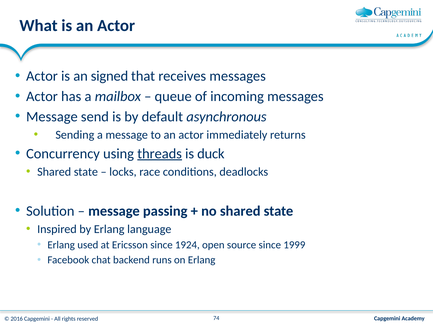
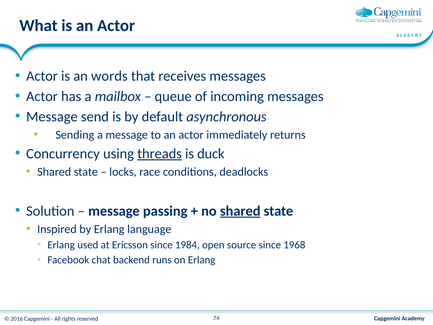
signed: signed -> words
shared at (240, 211) underline: none -> present
1924: 1924 -> 1984
1999: 1999 -> 1968
